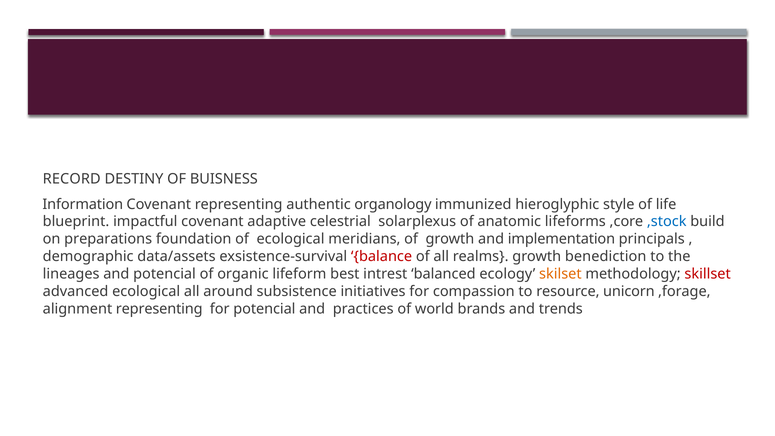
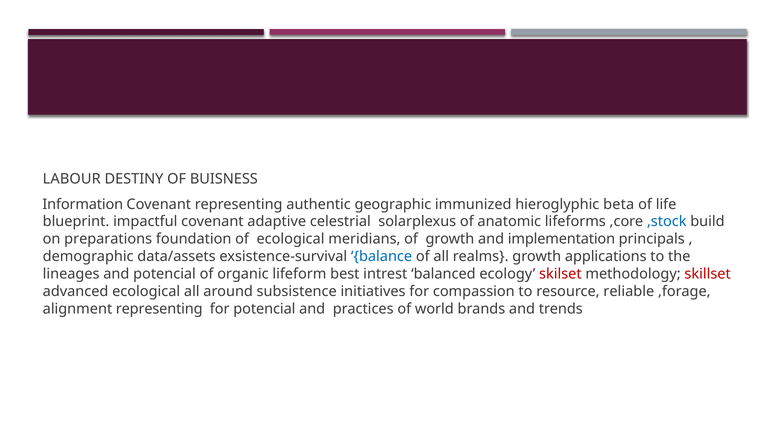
RECORD: RECORD -> LABOUR
organology: organology -> geographic
style: style -> beta
balance colour: red -> blue
benediction: benediction -> applications
skilset colour: orange -> red
unicorn: unicorn -> reliable
